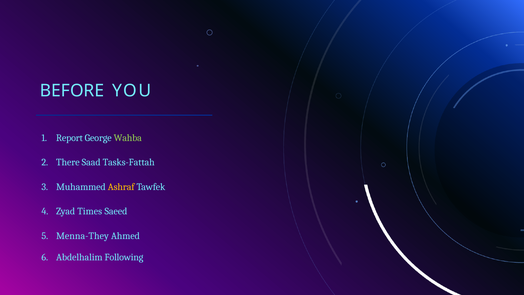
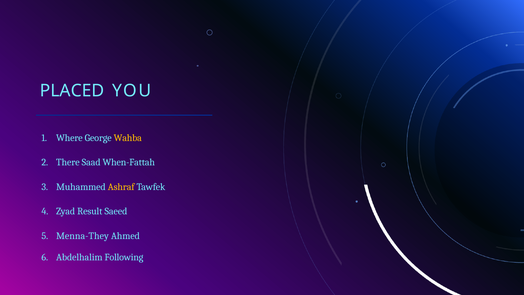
BEFORE: BEFORE -> PLACED
Report: Report -> Where
Wahba colour: light green -> yellow
Tasks-Fattah: Tasks-Fattah -> When-Fattah
Times: Times -> Result
